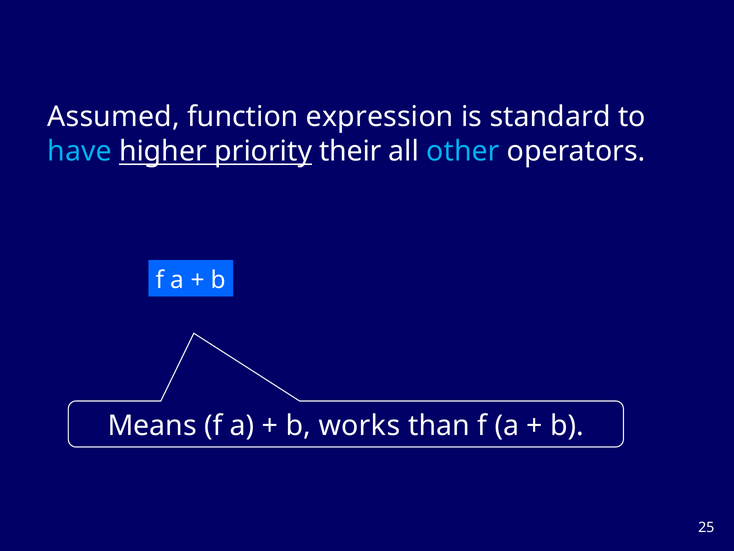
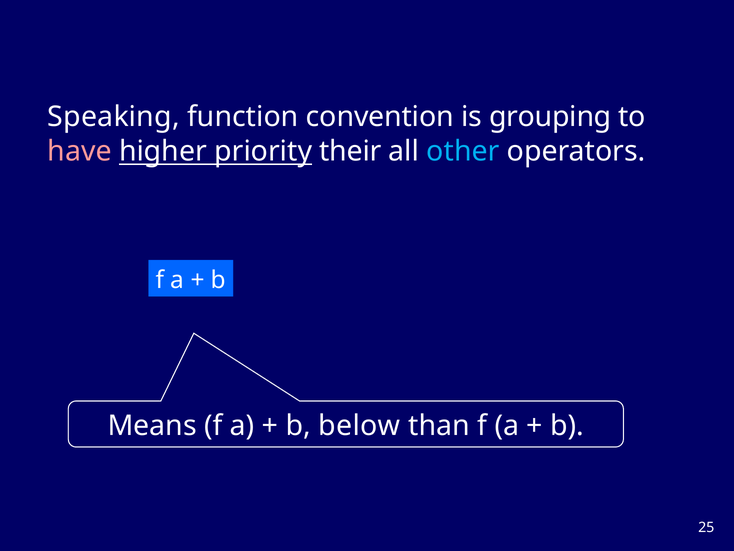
Assumed: Assumed -> Speaking
expression: expression -> convention
standard: standard -> grouping
have colour: light blue -> pink
works: works -> below
